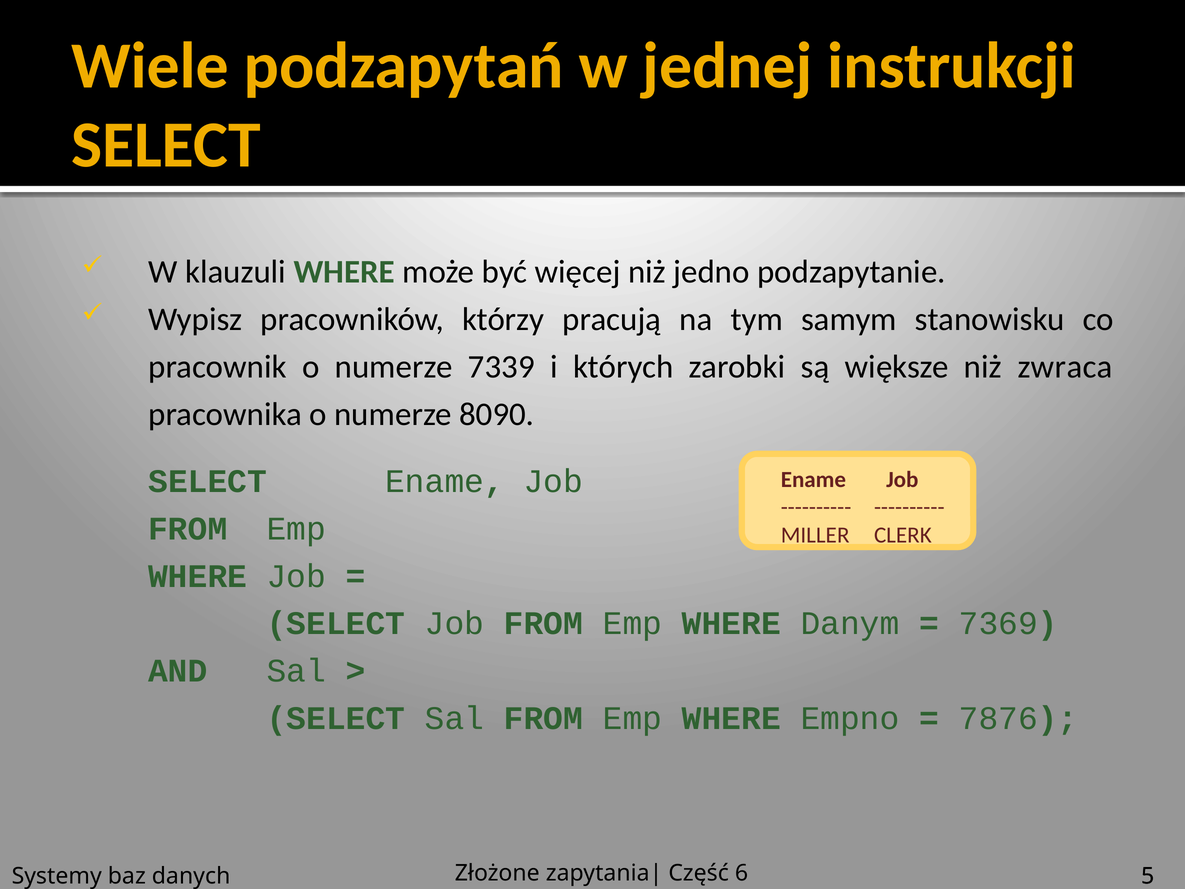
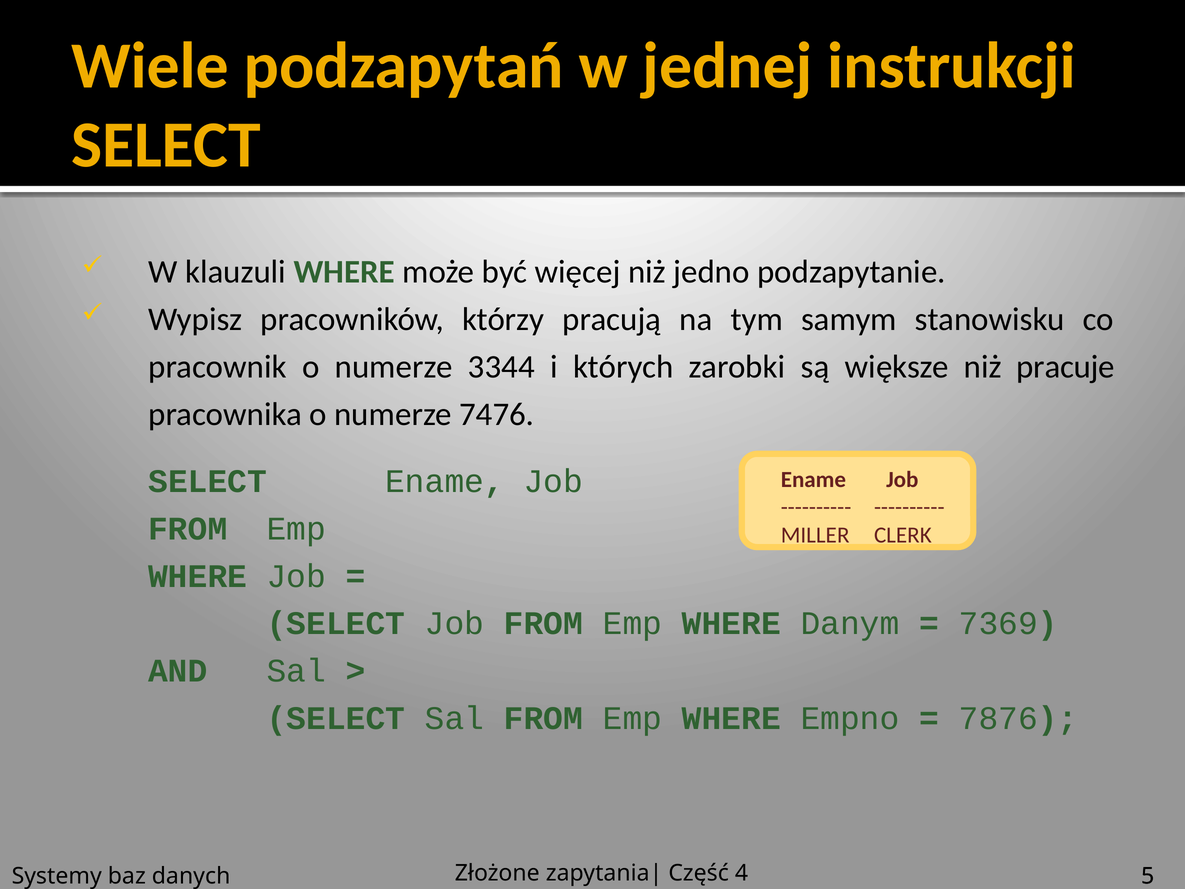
7339: 7339 -> 3344
zwraca: zwraca -> pracuje
8090: 8090 -> 7476
6: 6 -> 4
